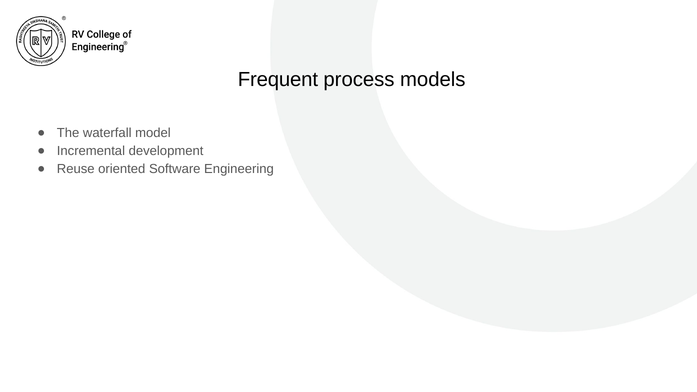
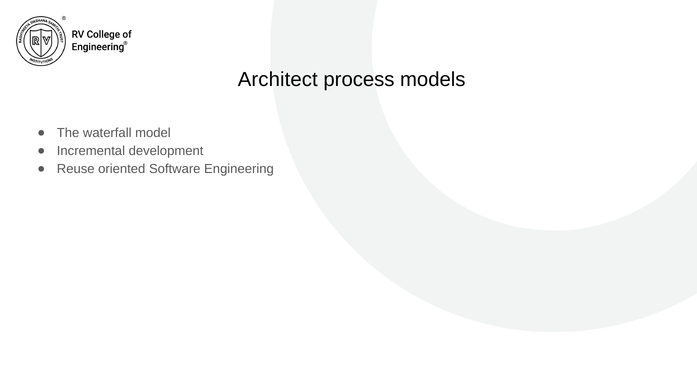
Frequent: Frequent -> Architect
